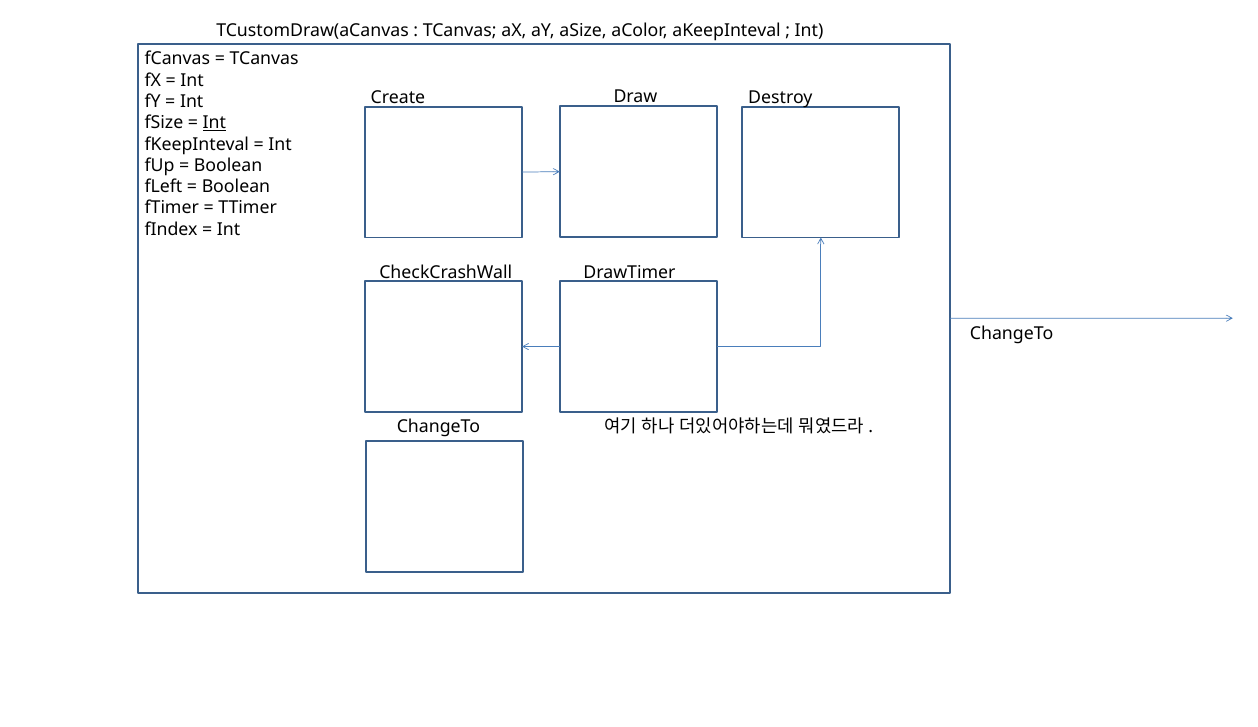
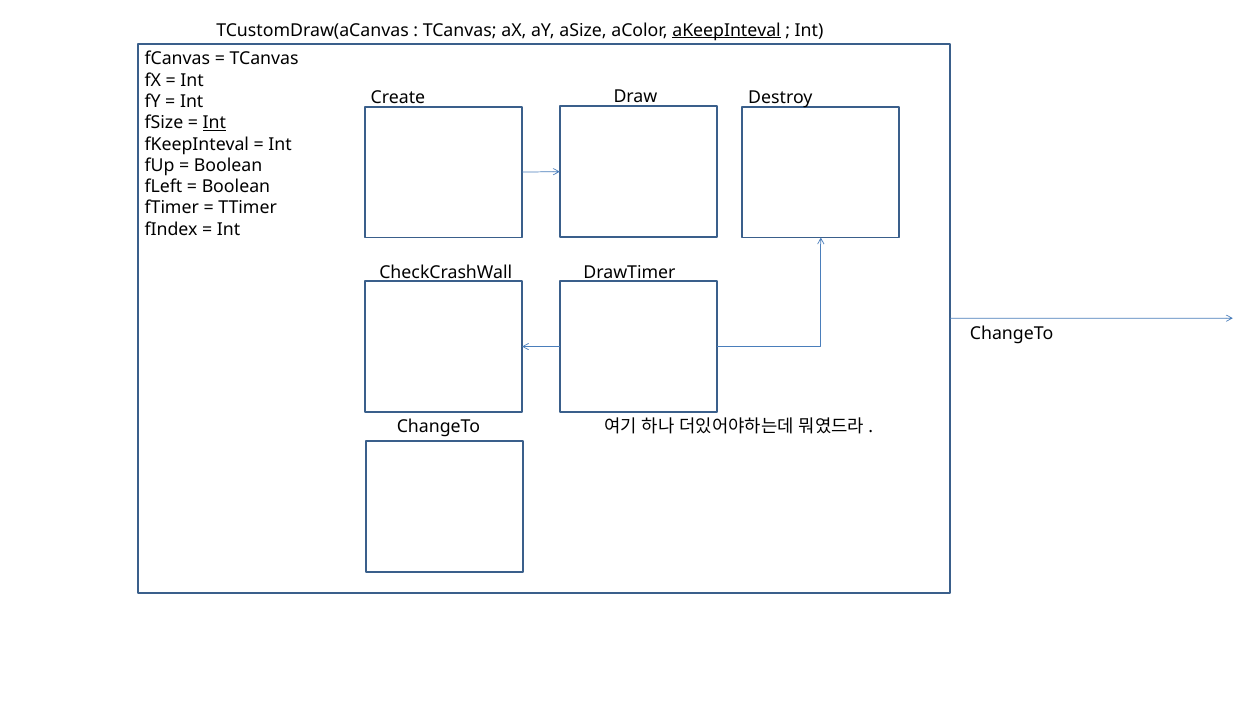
aKeepInteval underline: none -> present
